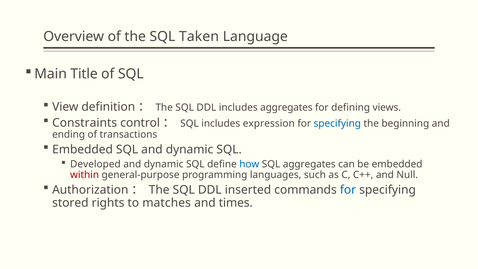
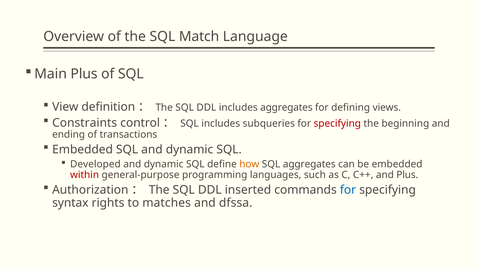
Taken: Taken -> Match
Main Title: Title -> Plus
expression: expression -> subqueries
specifying at (337, 123) colour: blue -> red
how colour: blue -> orange
and Null: Null -> Plus
stored: stored -> syntax
times: times -> dfssa
